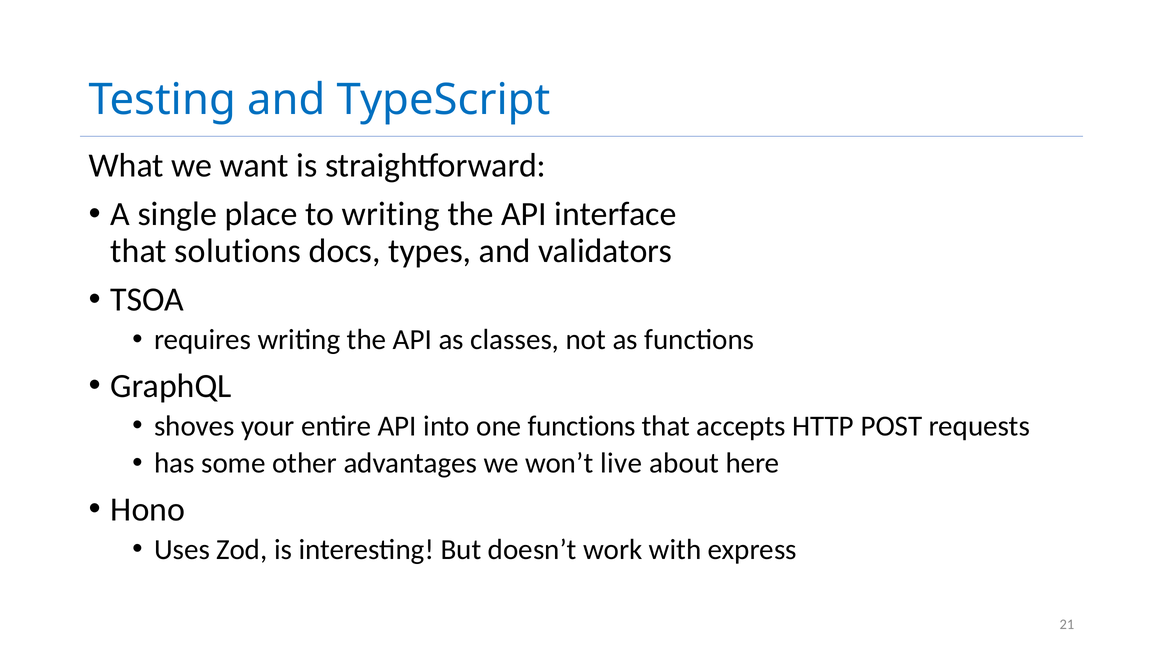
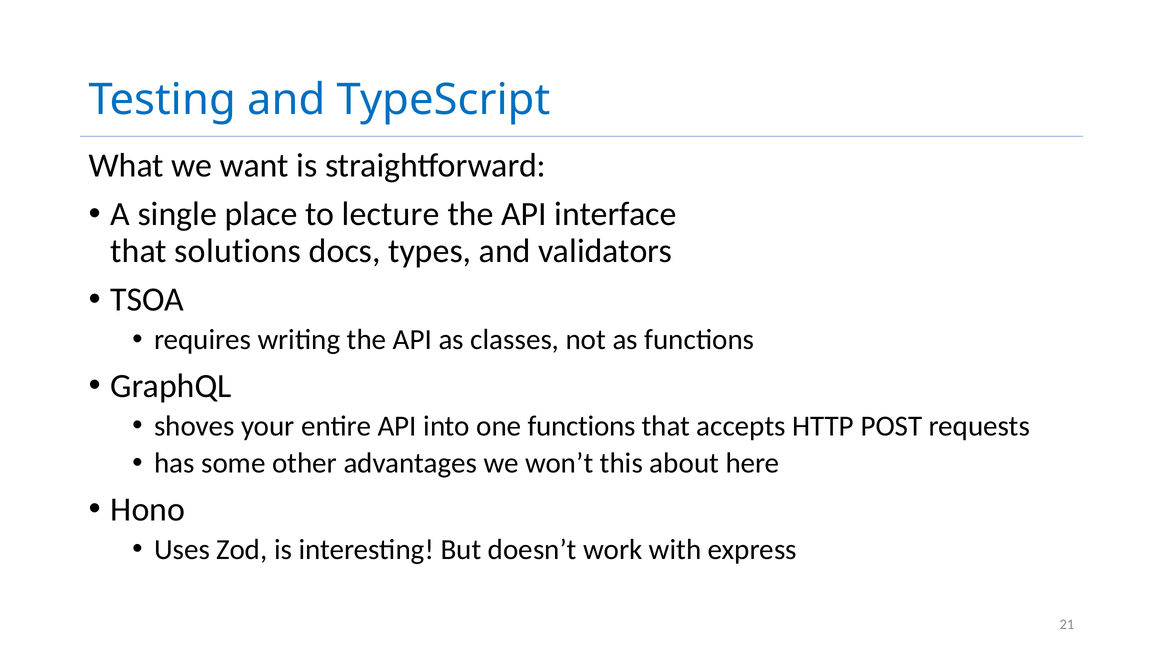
to writing: writing -> lecture
live: live -> this
